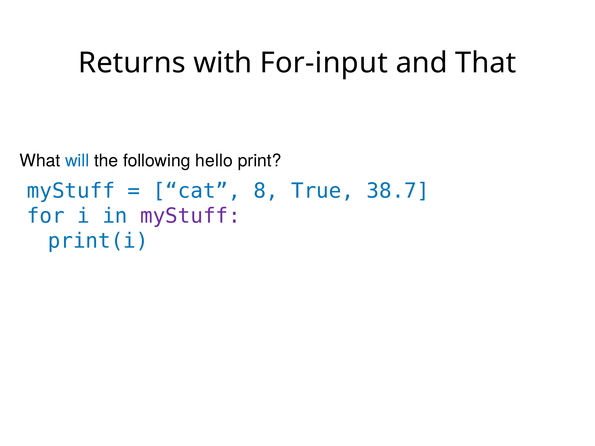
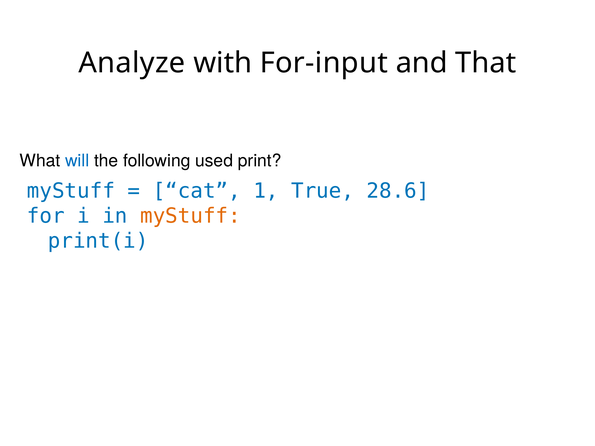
Returns: Returns -> Analyze
hello: hello -> used
8: 8 -> 1
38.7: 38.7 -> 28.6
myStuff at (190, 216) colour: purple -> orange
